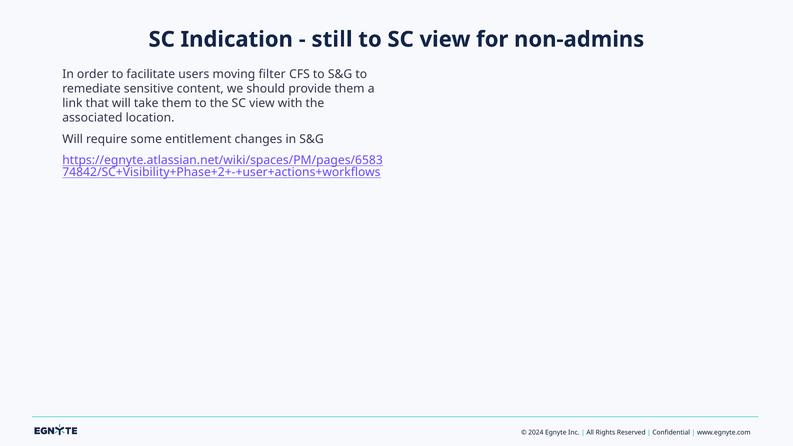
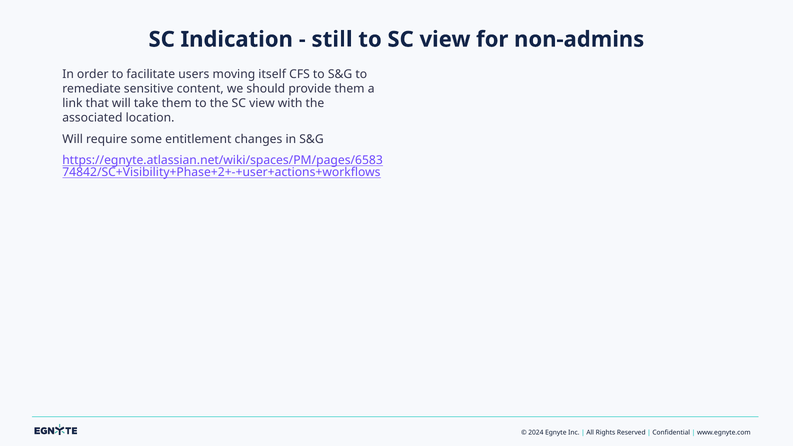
filter: filter -> itself
